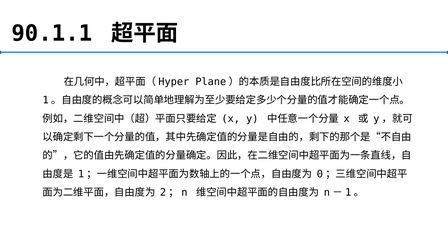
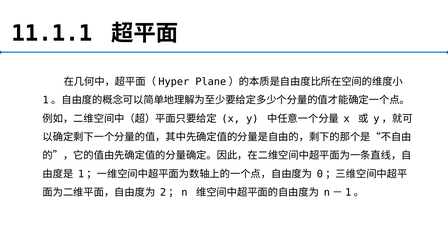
90.1.1: 90.1.1 -> 11.1.1
